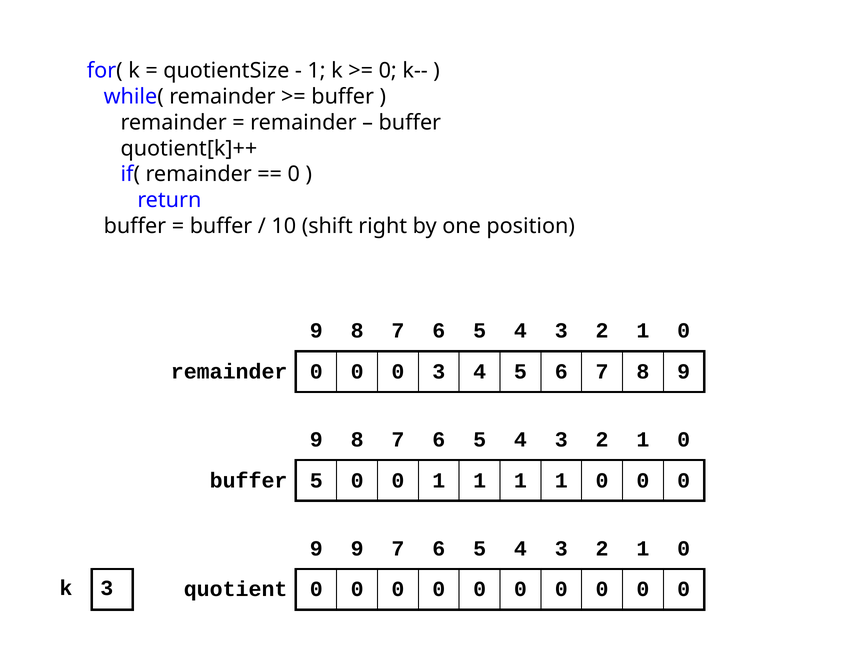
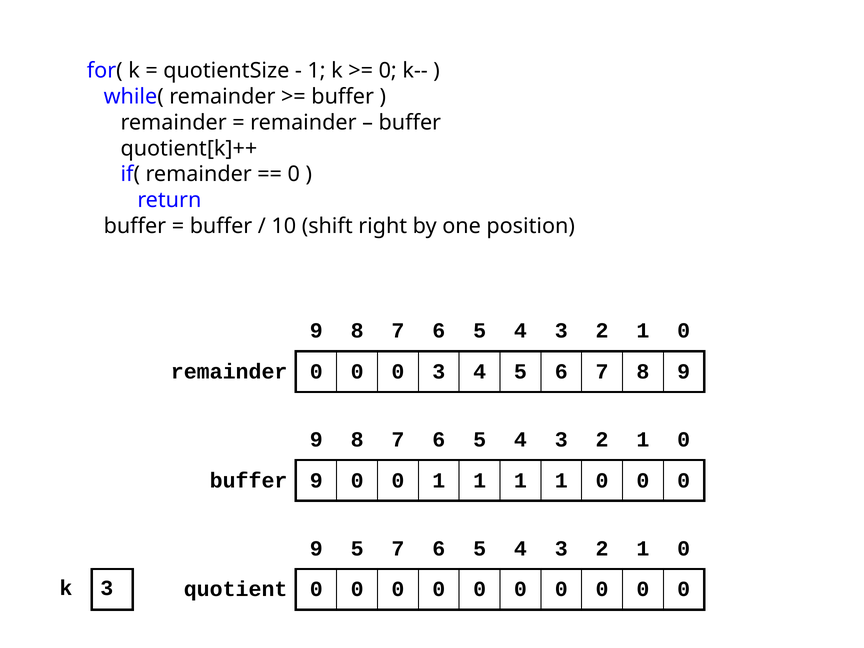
buffer 5: 5 -> 9
9 at (357, 549): 9 -> 5
